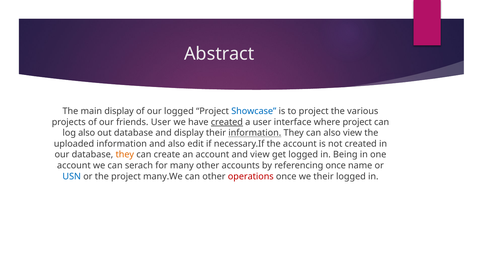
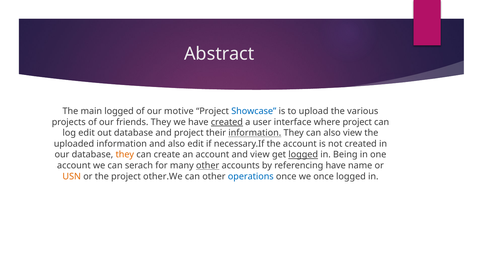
main display: display -> logged
our logged: logged -> motive
to project: project -> upload
friends User: User -> They
log also: also -> edit
and display: display -> project
logged at (303, 154) underline: none -> present
other at (208, 165) underline: none -> present
referencing once: once -> have
USN colour: blue -> orange
many.We: many.We -> other.We
operations colour: red -> blue
we their: their -> once
